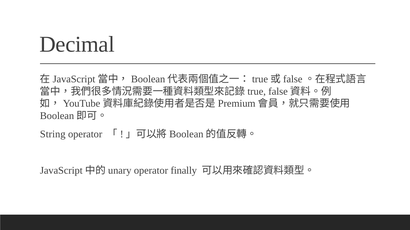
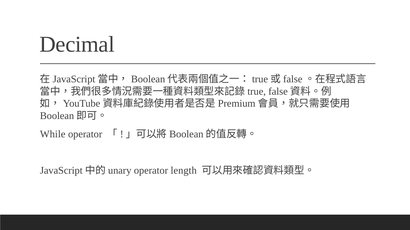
String: String -> While
finally: finally -> length
